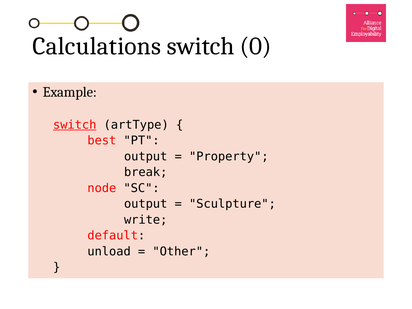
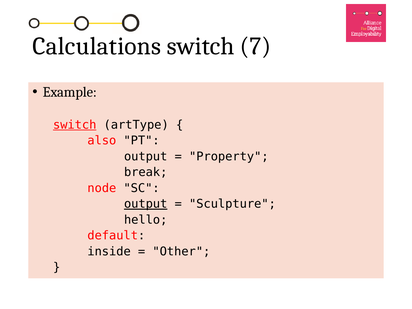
0: 0 -> 7
best: best -> also
output at (146, 204) underline: none -> present
write: write -> hello
unload: unload -> inside
